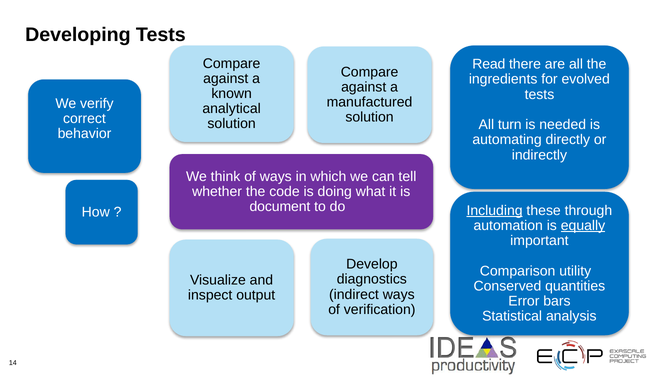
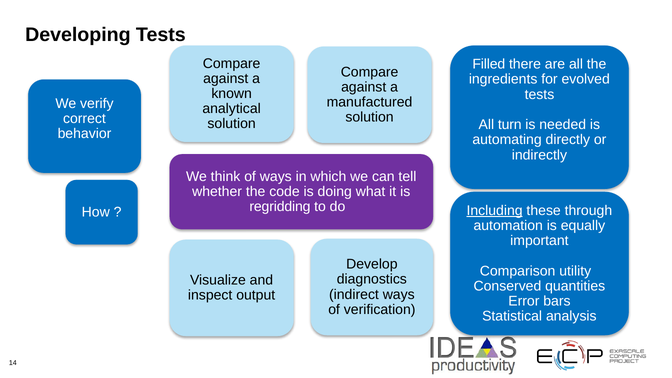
Read: Read -> Filled
document: document -> regridding
equally underline: present -> none
